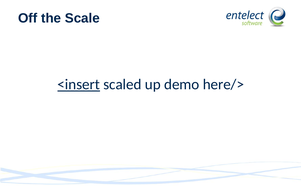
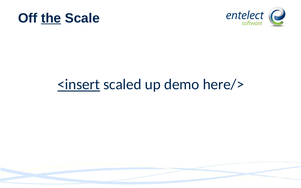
the underline: none -> present
